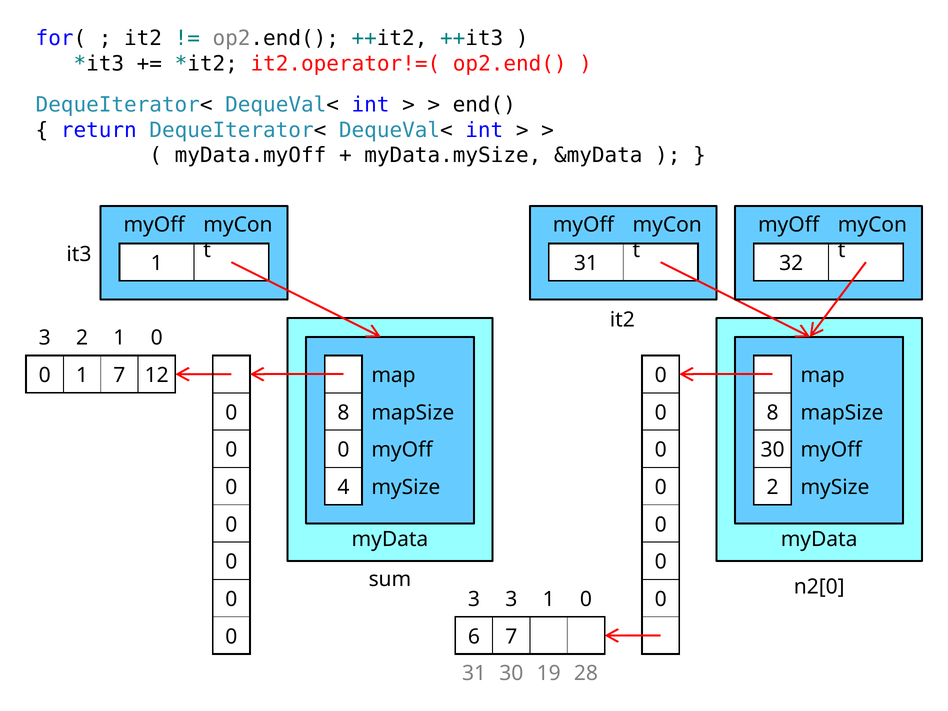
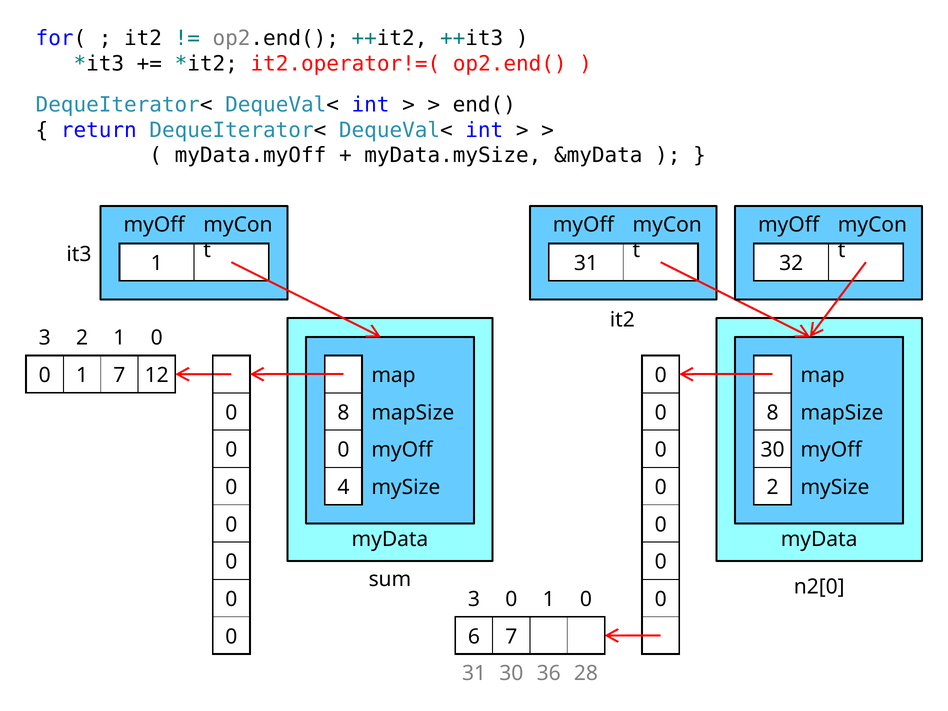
3 3: 3 -> 0
19: 19 -> 36
